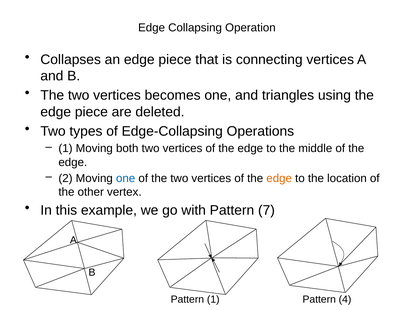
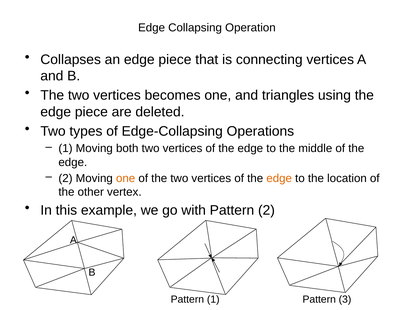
one at (126, 179) colour: blue -> orange
Pattern 7: 7 -> 2
4: 4 -> 3
